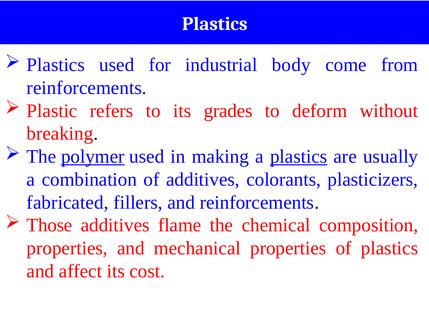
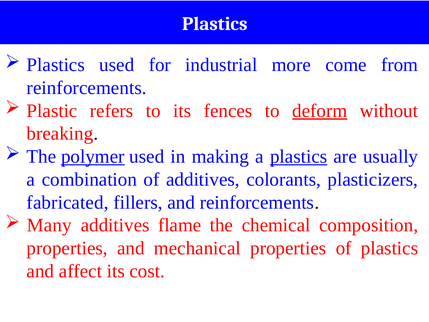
body: body -> more
grades: grades -> fences
deform underline: none -> present
Those: Those -> Many
